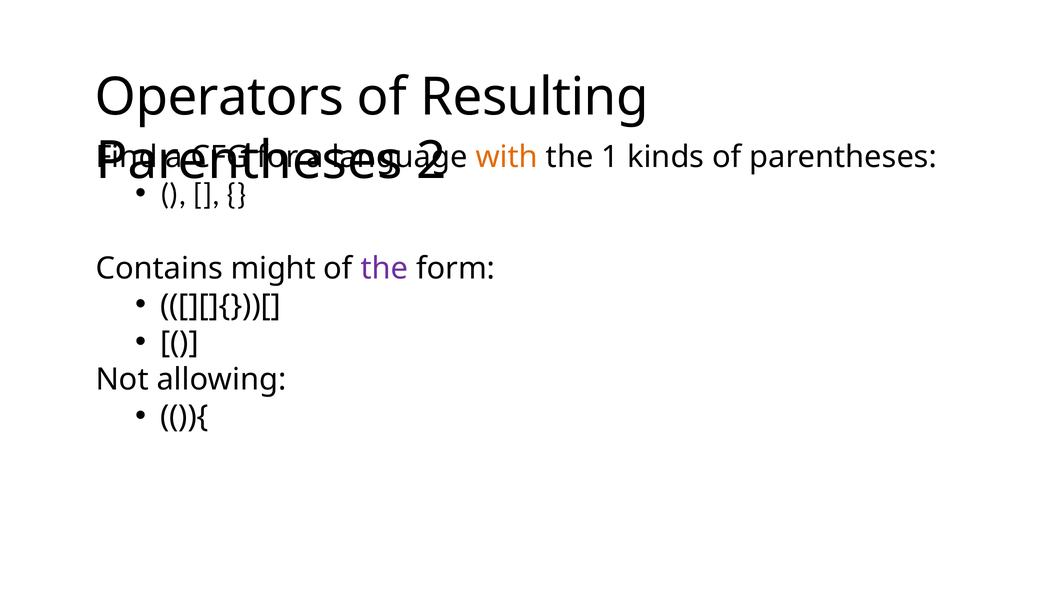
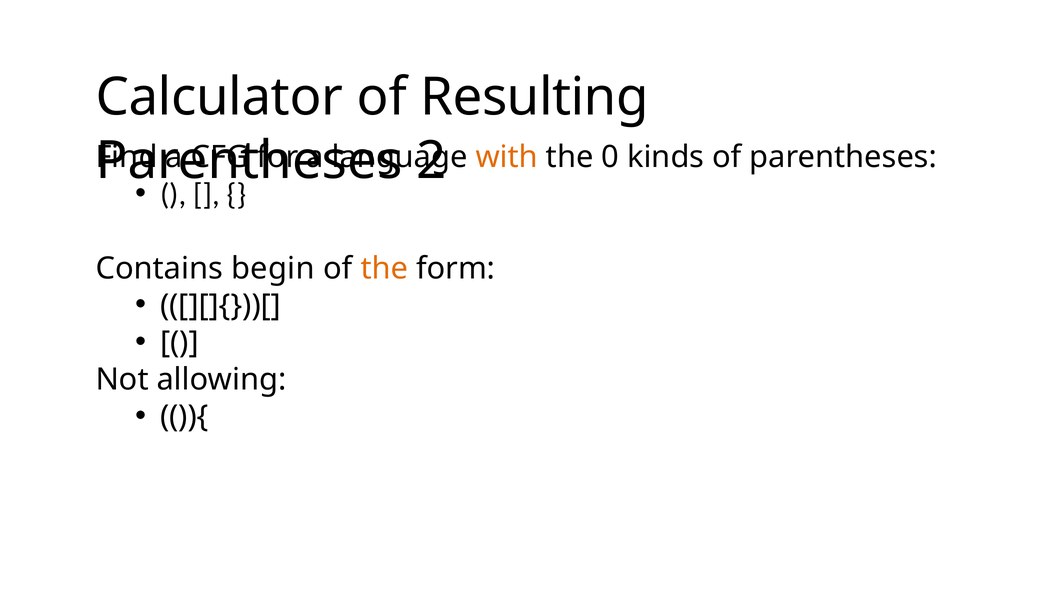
Operators: Operators -> Calculator
1: 1 -> 0
might: might -> begin
the at (384, 268) colour: purple -> orange
